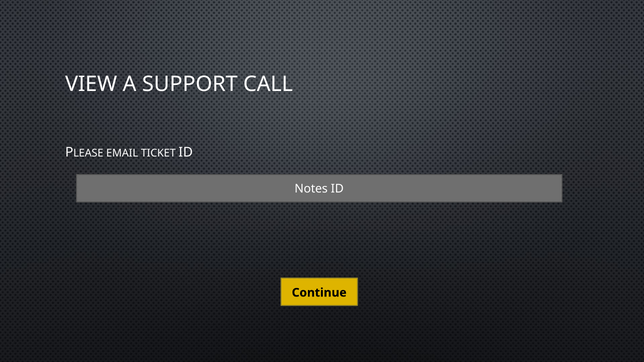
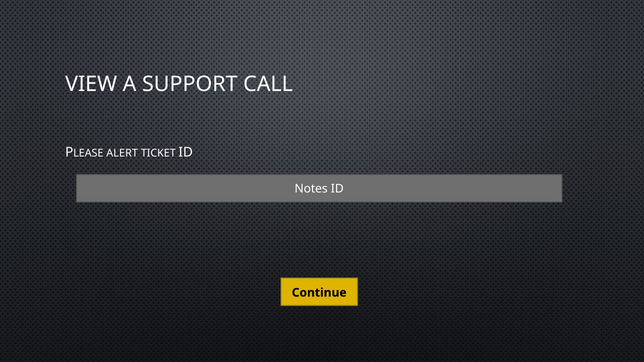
EMAIL: EMAIL -> ALERT
